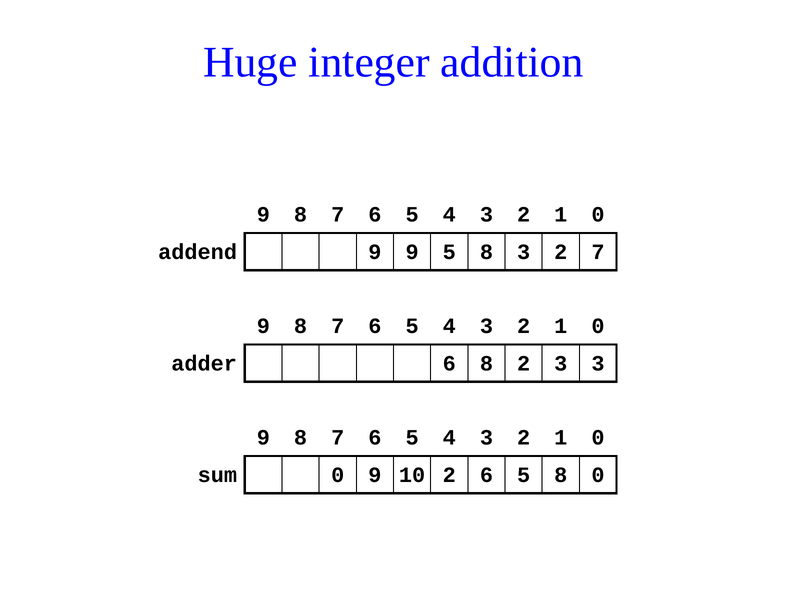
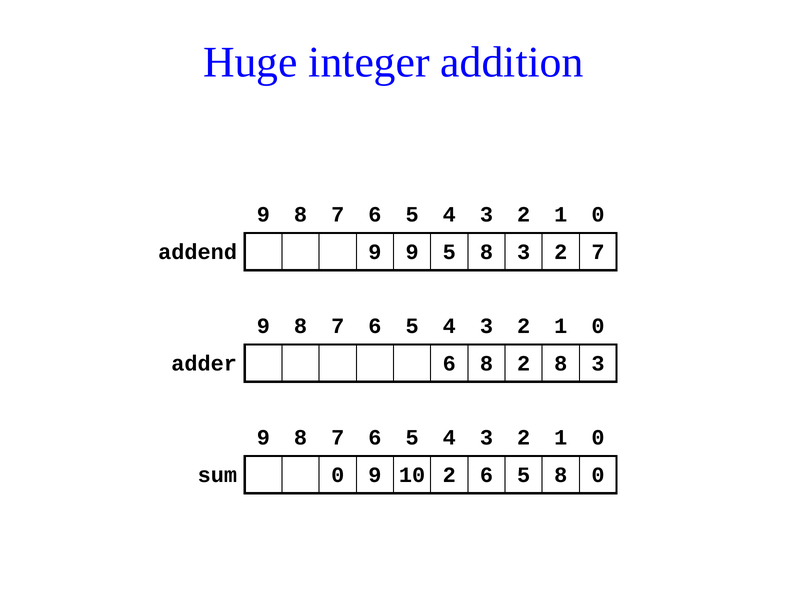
2 3: 3 -> 8
